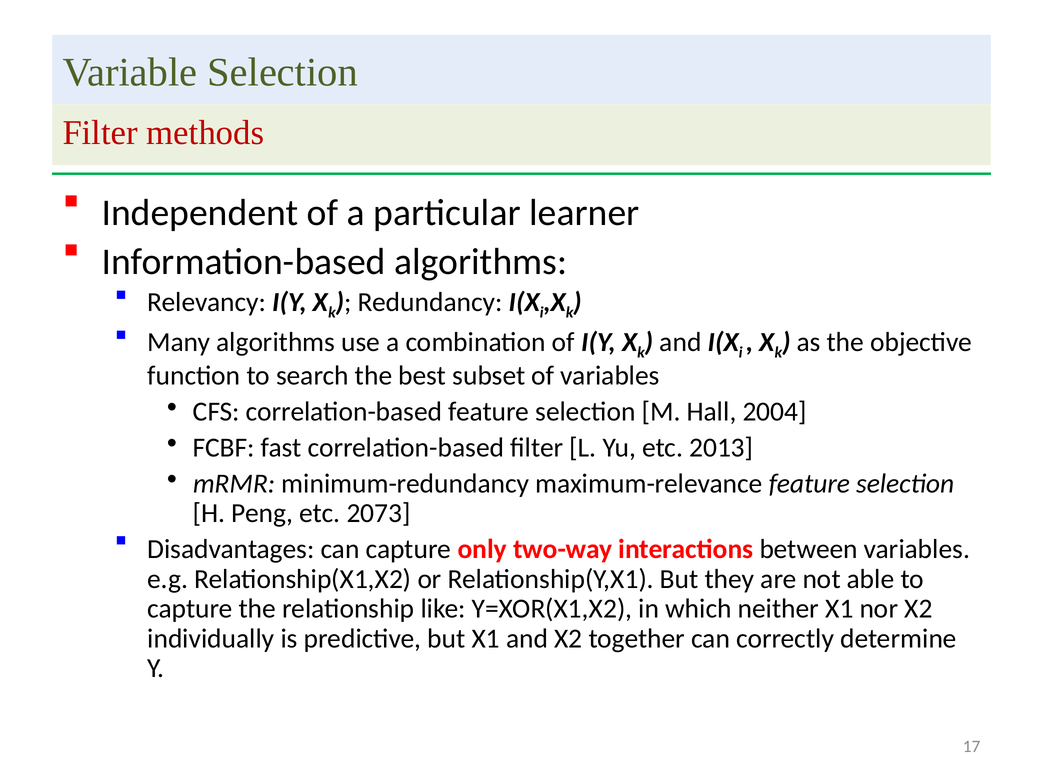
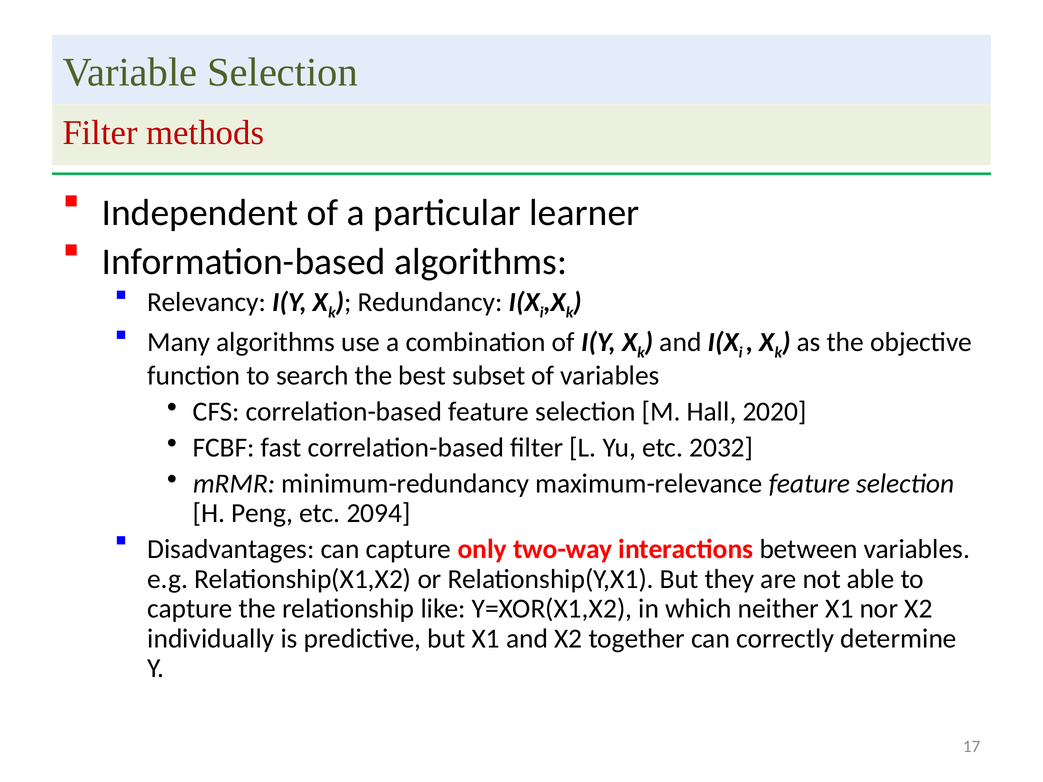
2004: 2004 -> 2020
2013: 2013 -> 2032
2073: 2073 -> 2094
